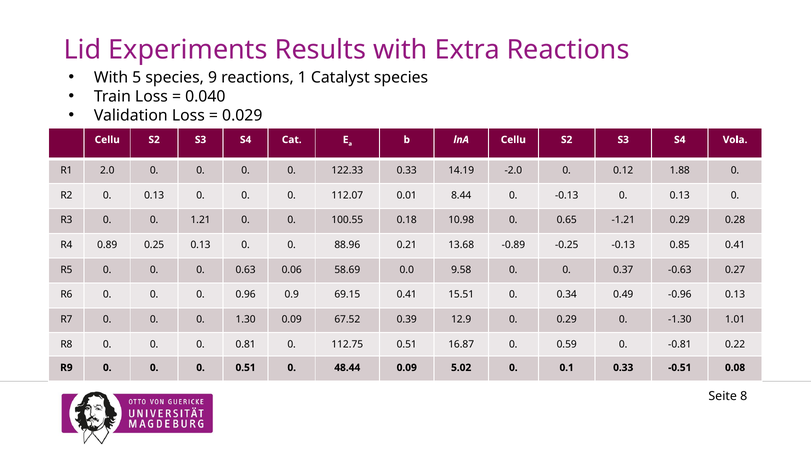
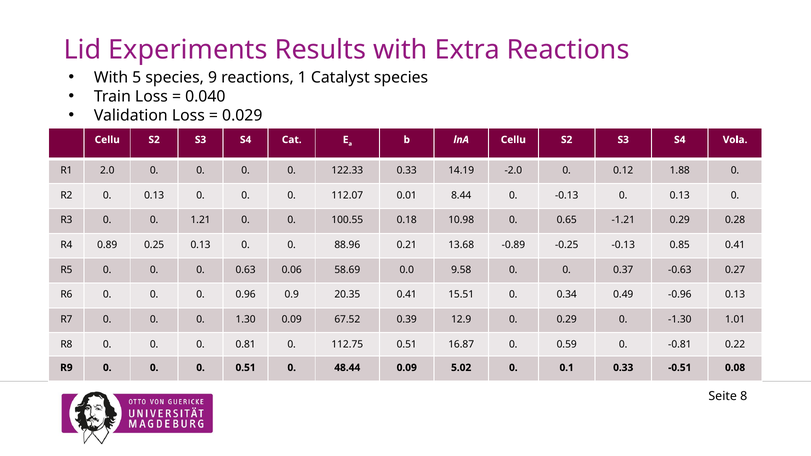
69.15: 69.15 -> 20.35
